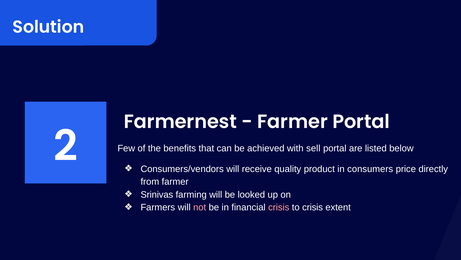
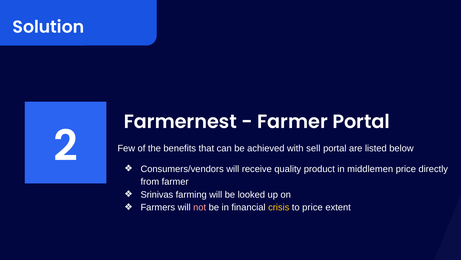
consumers: consumers -> middlemen
crisis at (279, 207) colour: pink -> yellow
to crisis: crisis -> price
